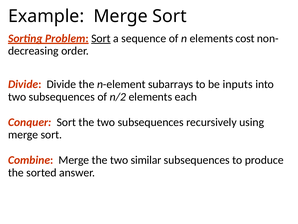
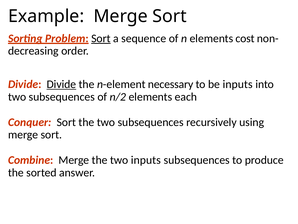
Divide at (61, 84) underline: none -> present
subarrays: subarrays -> necessary
two similar: similar -> inputs
